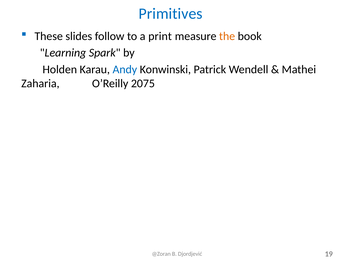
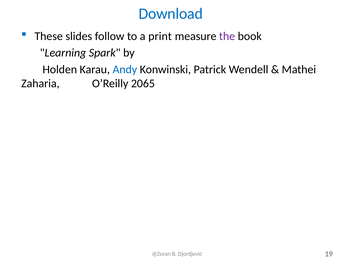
Primitives: Primitives -> Download
the colour: orange -> purple
2075: 2075 -> 2065
